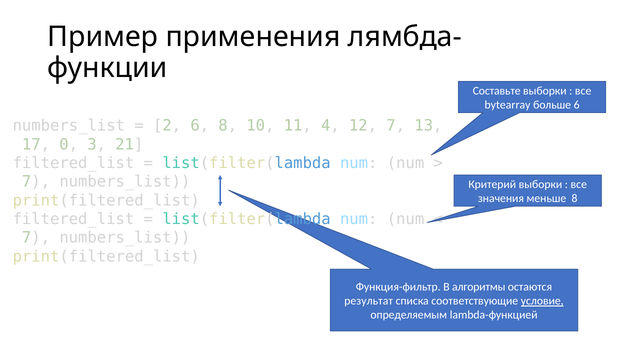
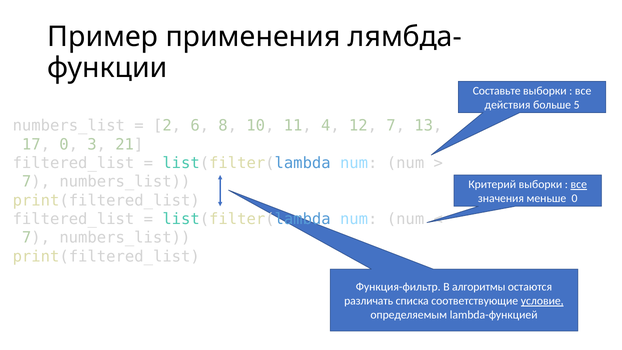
bytearray: bytearray -> действия
больше 6: 6 -> 5
все at (579, 184) underline: none -> present
меньше 8: 8 -> 0
результат: результат -> различать
